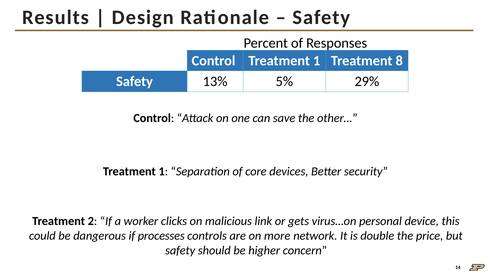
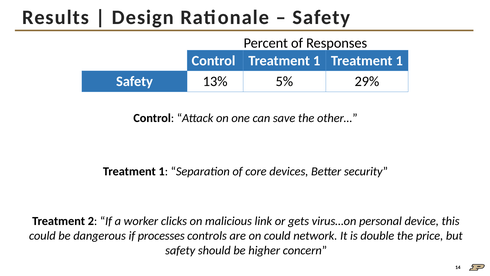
1 Treatment 8: 8 -> 1
on more: more -> could
